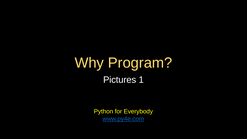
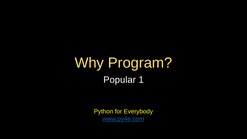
Pictures: Pictures -> Popular
